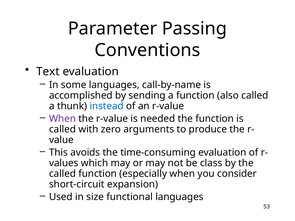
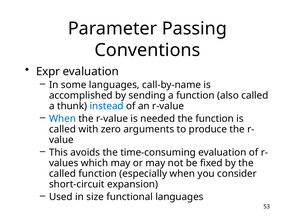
Text: Text -> Expr
When at (62, 119) colour: purple -> blue
class: class -> fixed
